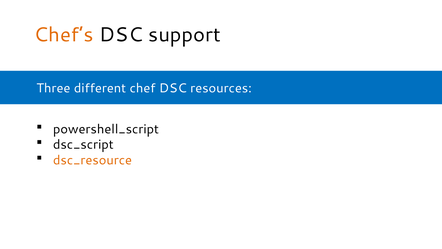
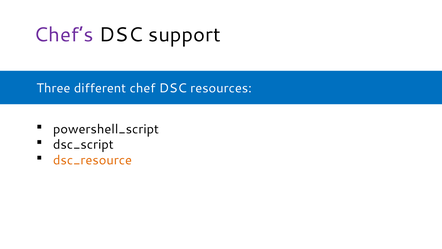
Chef’s colour: orange -> purple
